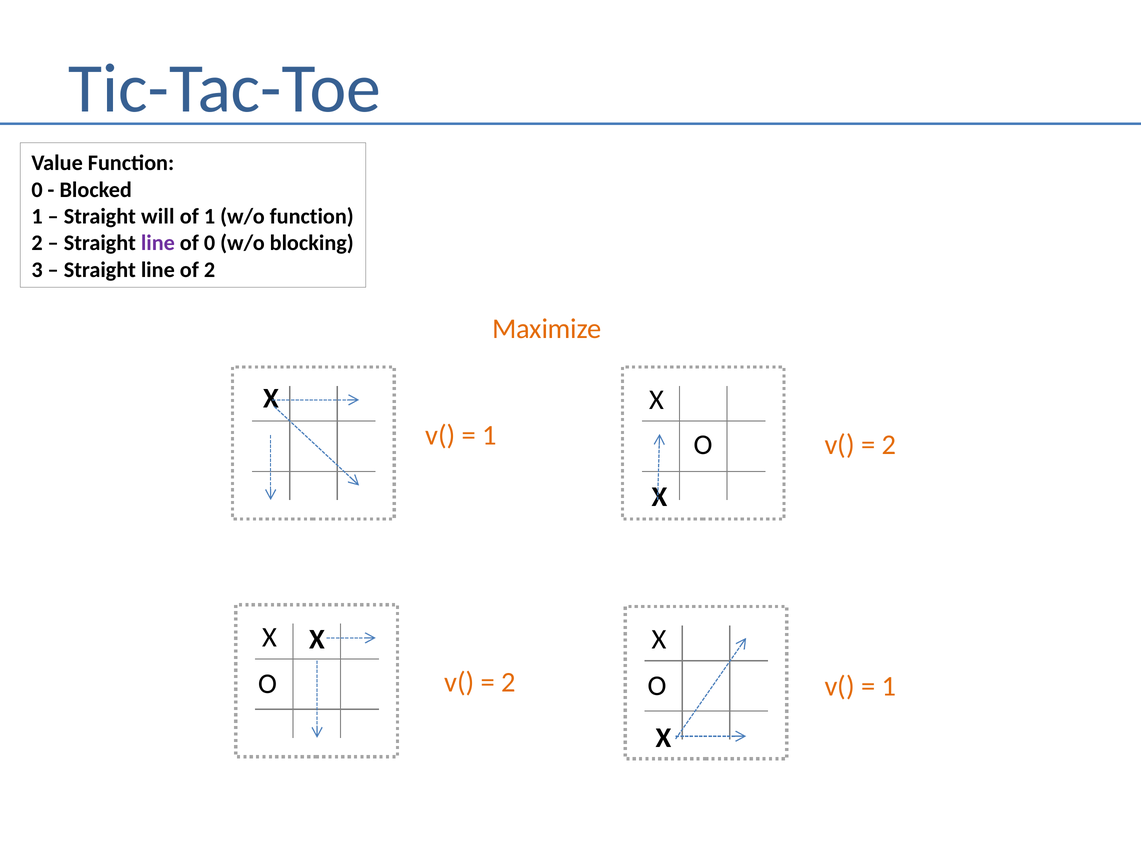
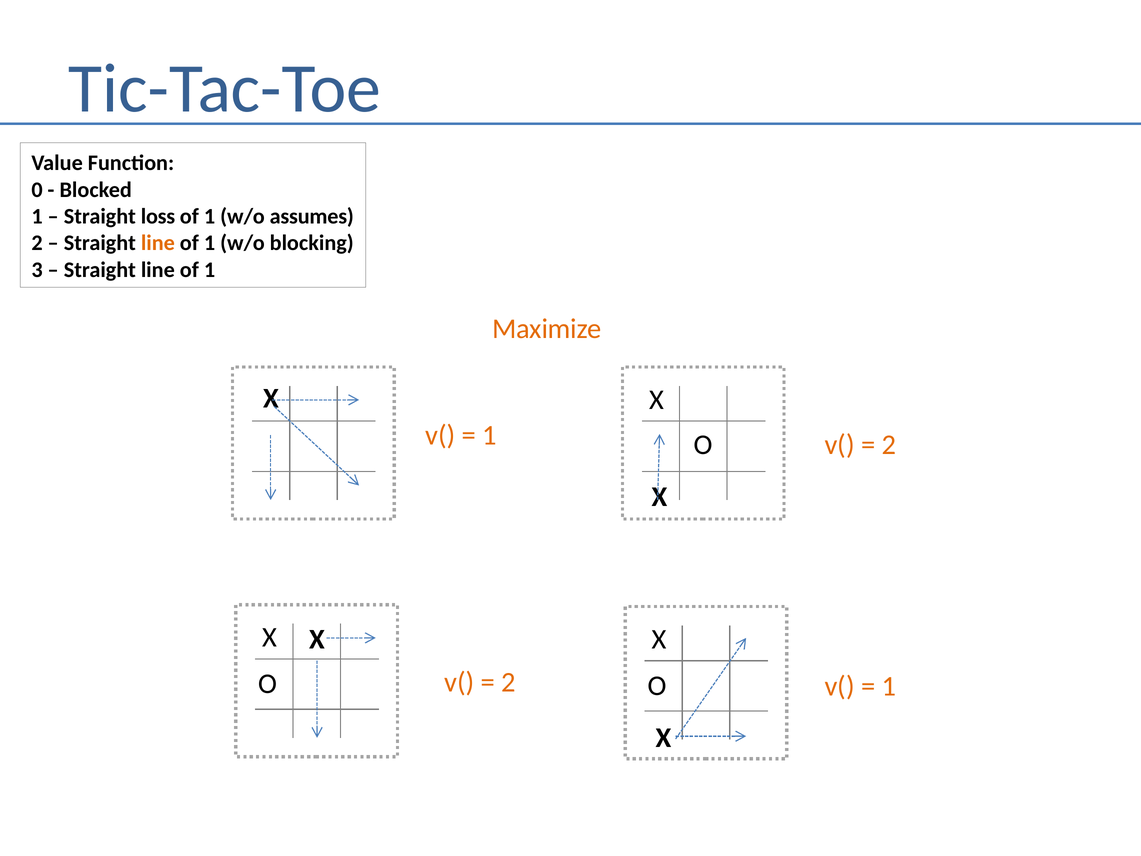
will: will -> loss
w/o function: function -> assumes
line at (158, 243) colour: purple -> orange
0 at (210, 243): 0 -> 1
2 at (210, 270): 2 -> 1
